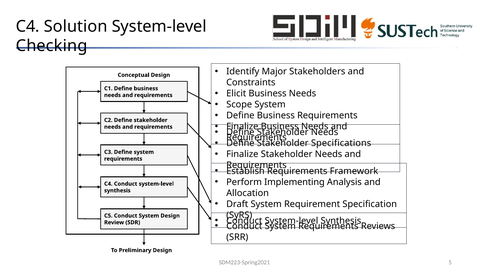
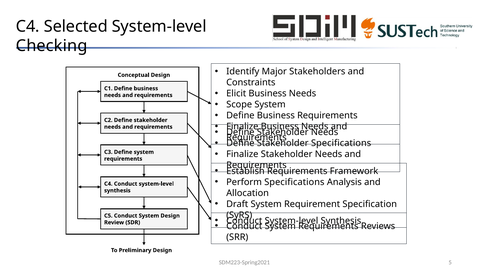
Solution: Solution -> Selected
Perform Implementing: Implementing -> Specifications
